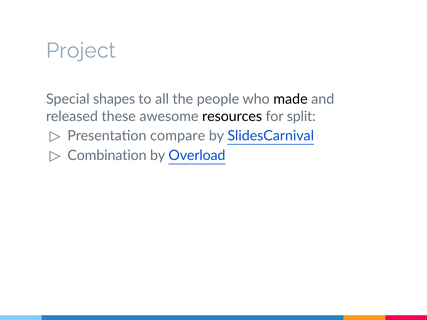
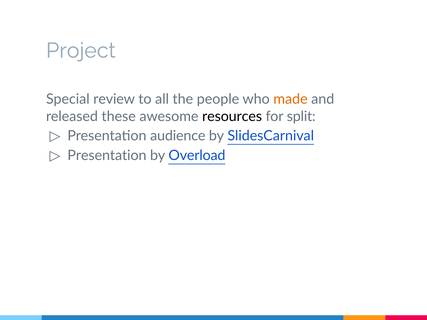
shapes: shapes -> review
made colour: black -> orange
compare: compare -> audience
Combination at (107, 156): Combination -> Presentation
